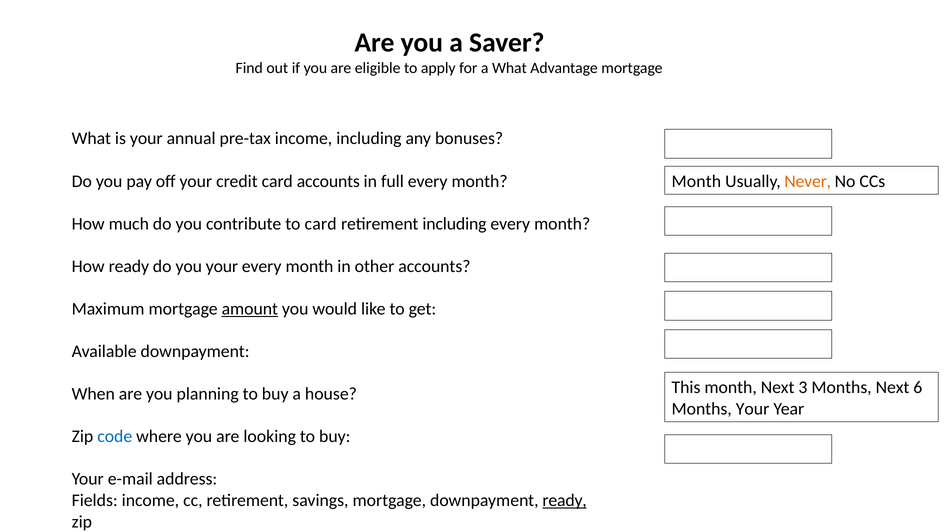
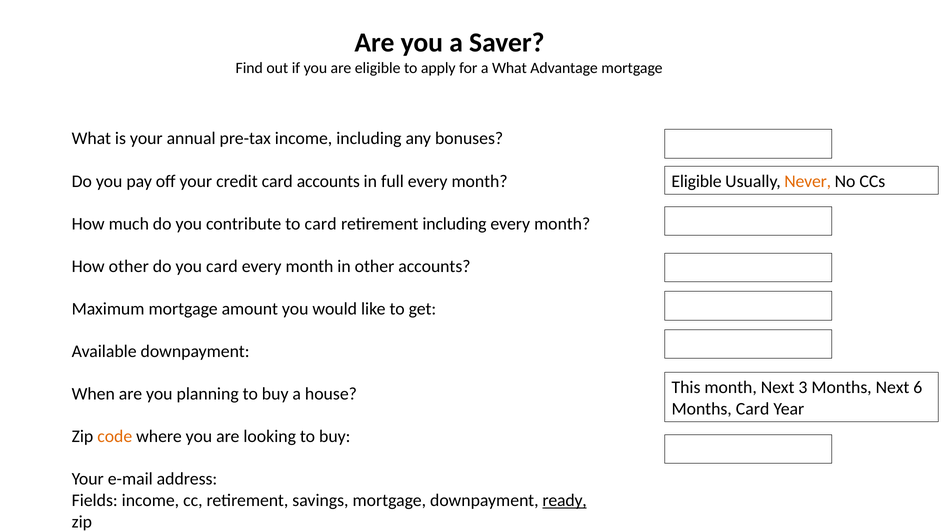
Month at (696, 181): Month -> Eligible
How ready: ready -> other
you your: your -> card
amount underline: present -> none
Months Your: Your -> Card
code colour: blue -> orange
